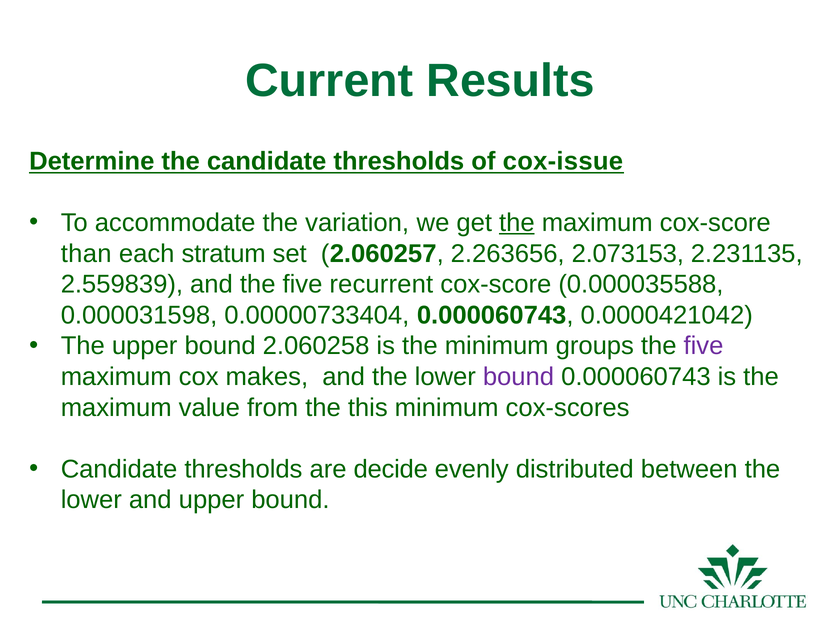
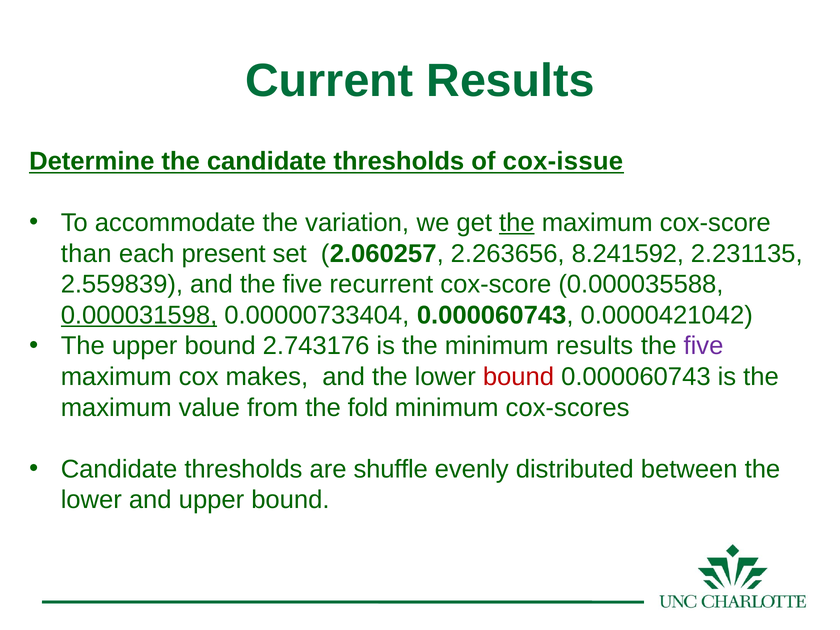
stratum: stratum -> present
2.073153: 2.073153 -> 8.241592
0.000031598 underline: none -> present
2.060258: 2.060258 -> 2.743176
minimum groups: groups -> results
bound at (518, 377) colour: purple -> red
this: this -> fold
decide: decide -> shuffle
